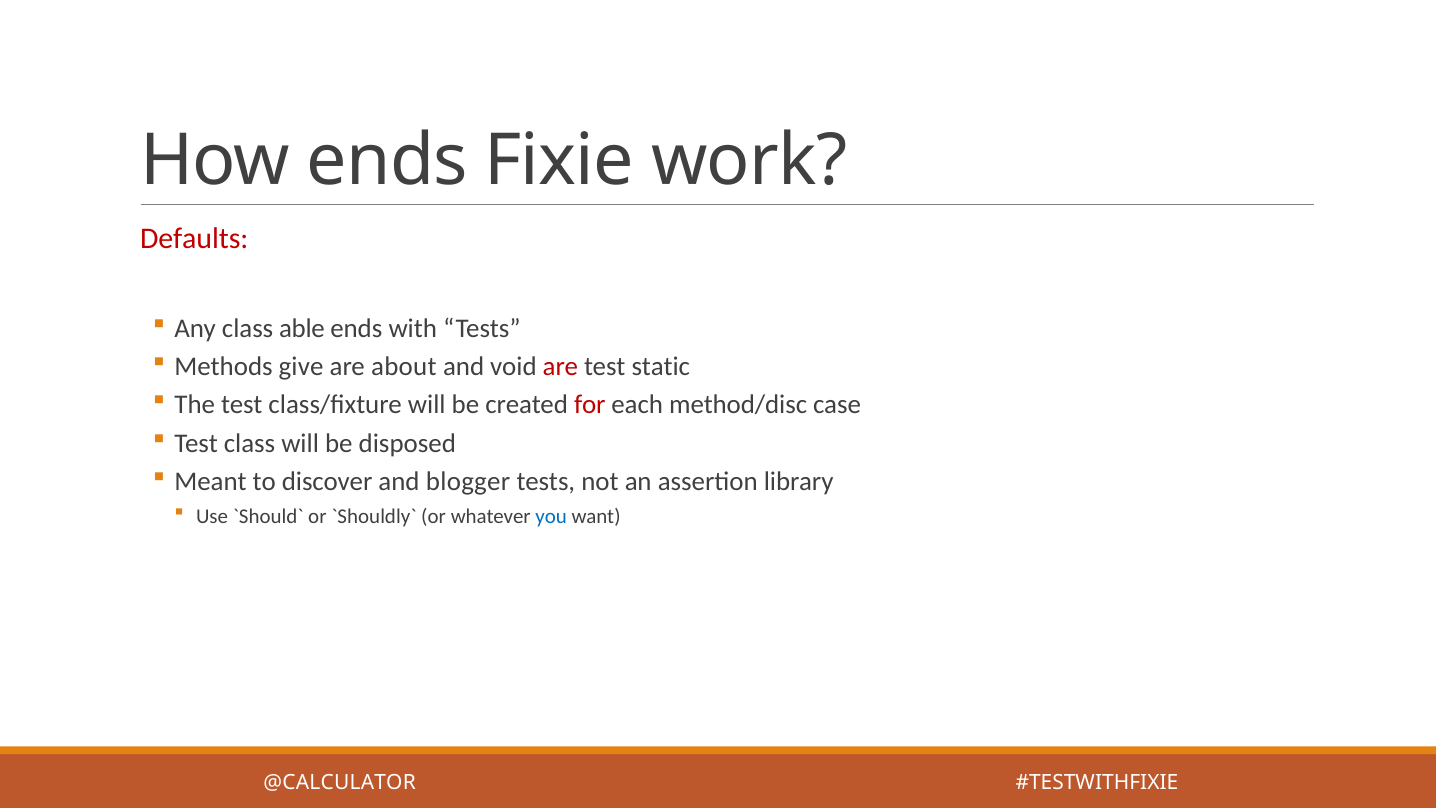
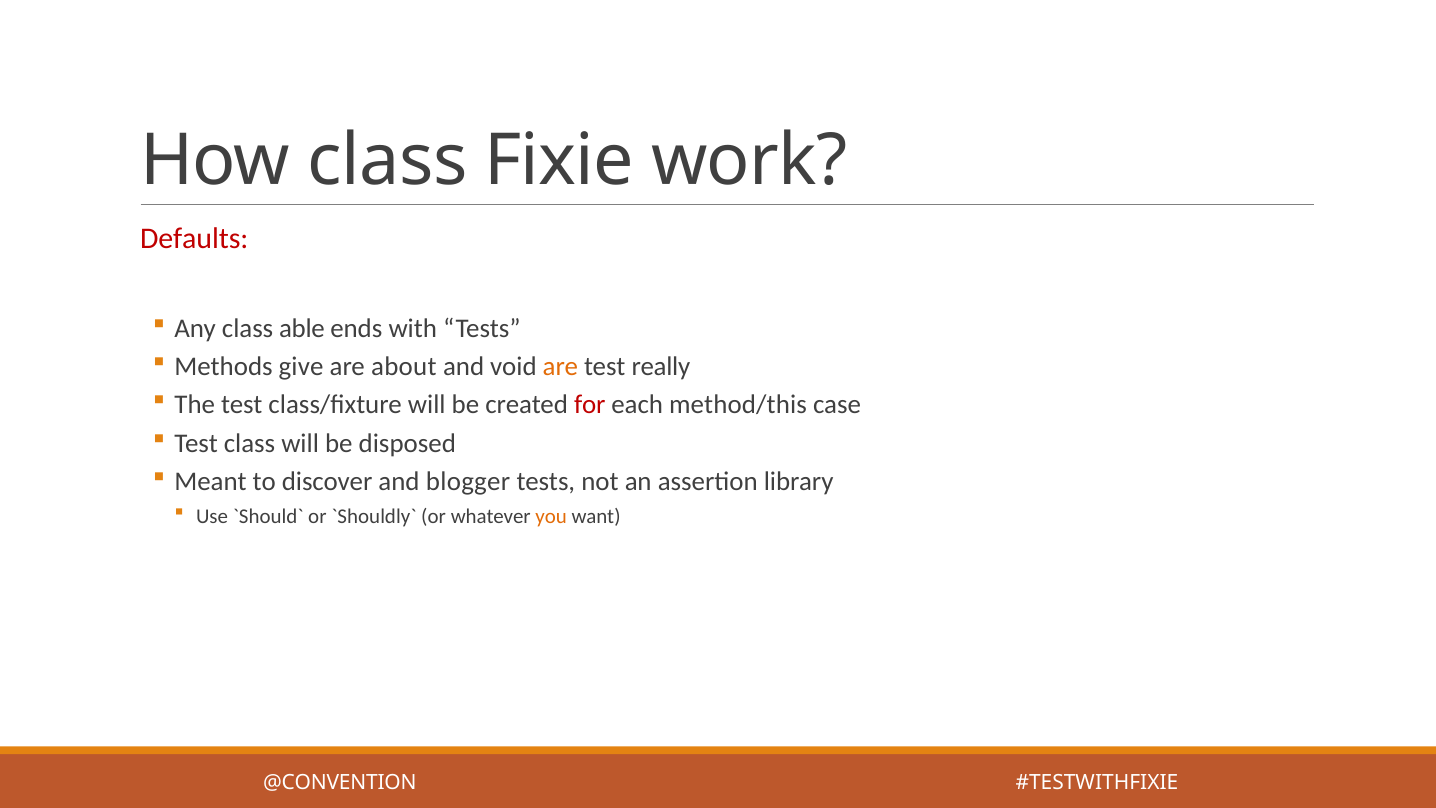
How ends: ends -> class
are at (560, 367) colour: red -> orange
static: static -> really
method/disc: method/disc -> method/this
you colour: blue -> orange
@CALCULATOR: @CALCULATOR -> @CONVENTION
